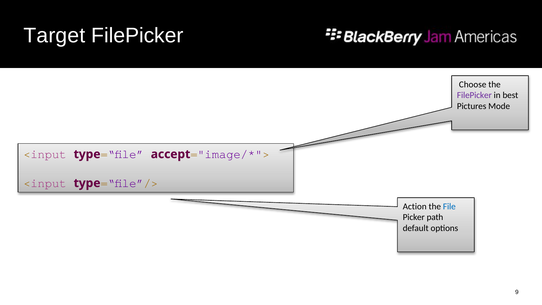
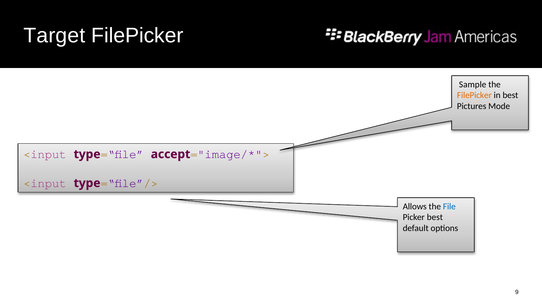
Choose: Choose -> Sample
FilePicker at (474, 95) colour: purple -> orange
Action: Action -> Allows
Picker path: path -> best
